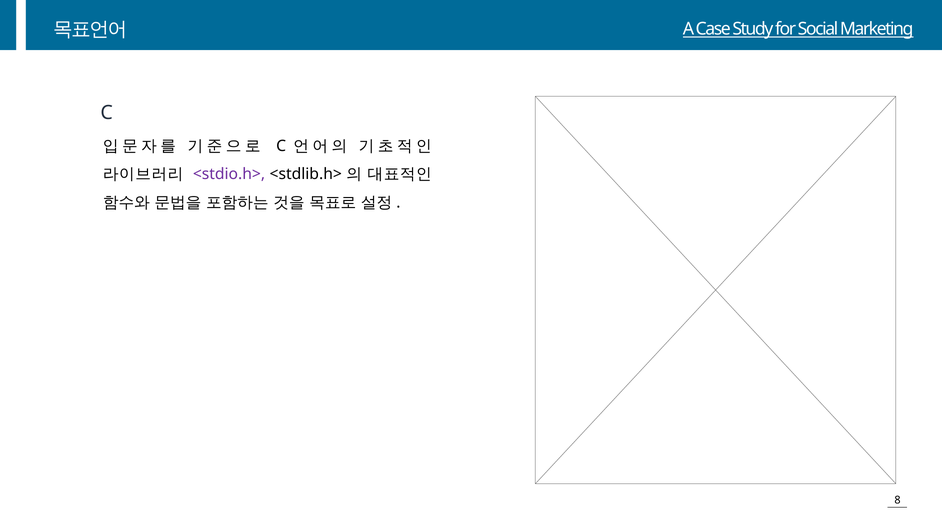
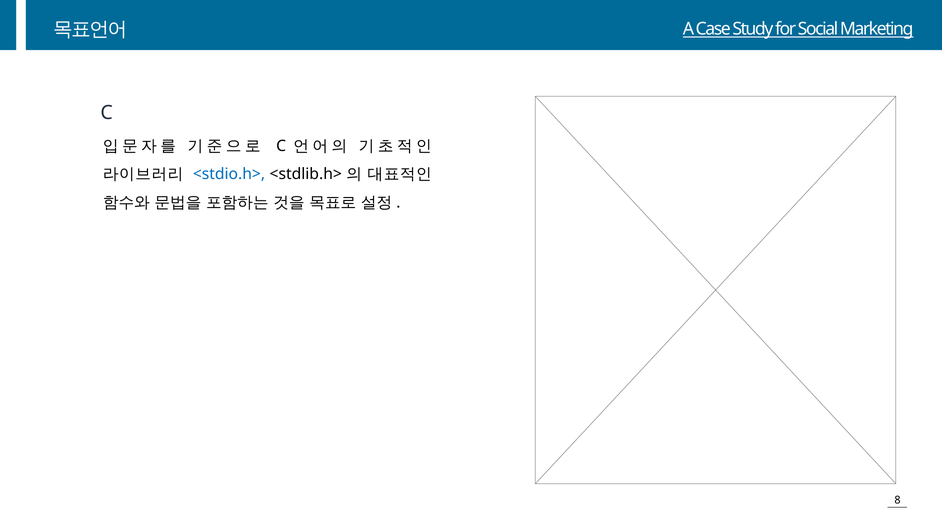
<stdio.h> colour: purple -> blue
